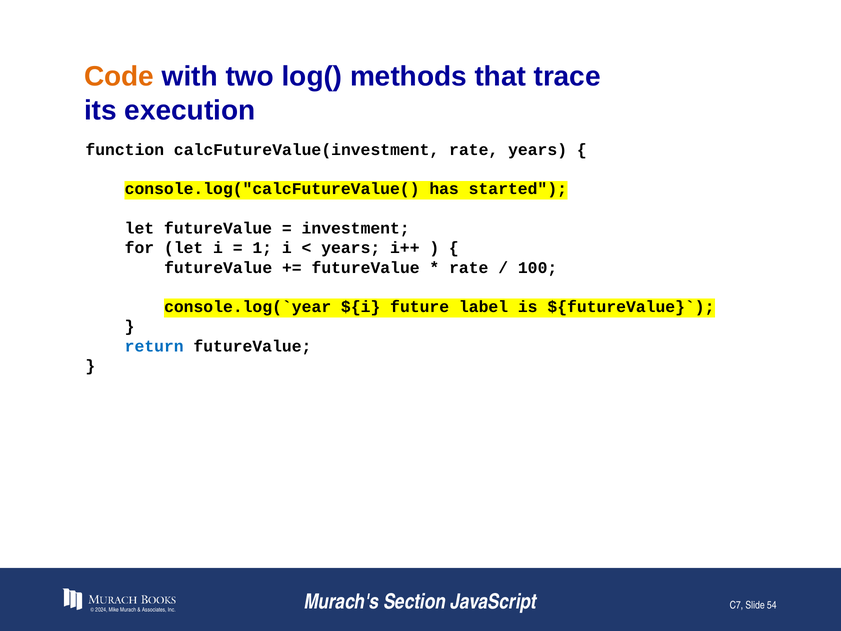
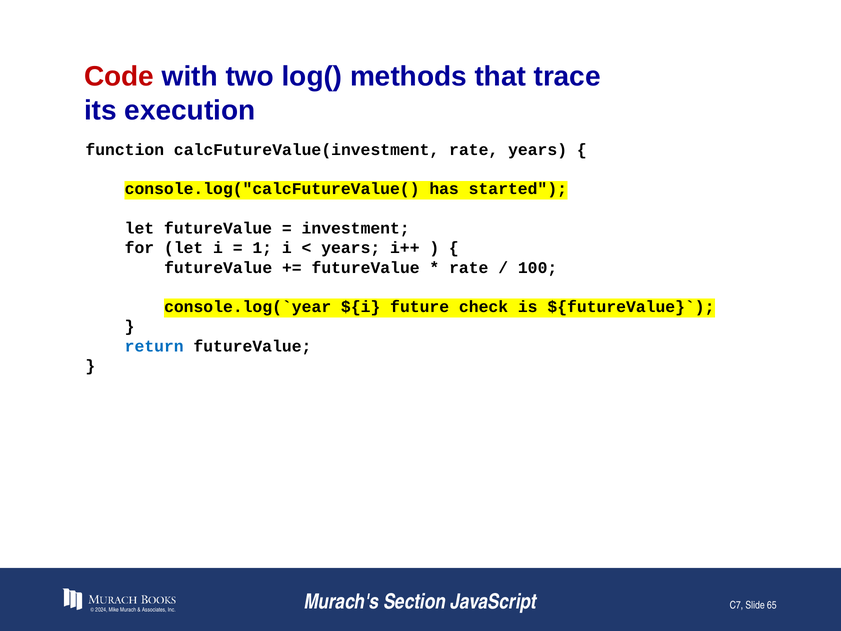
Code colour: orange -> red
label: label -> check
54: 54 -> 65
